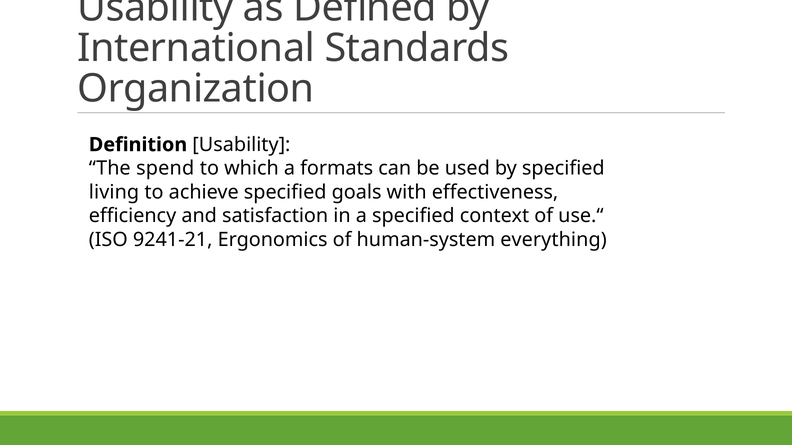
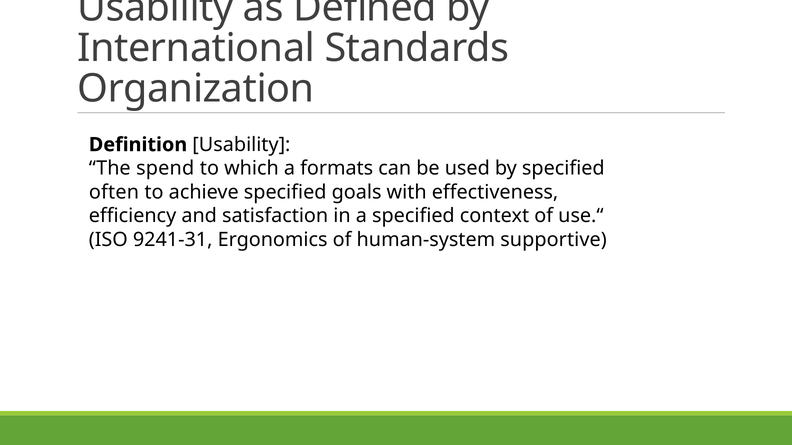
living: living -> often
9241-21: 9241-21 -> 9241-31
everything: everything -> supportive
